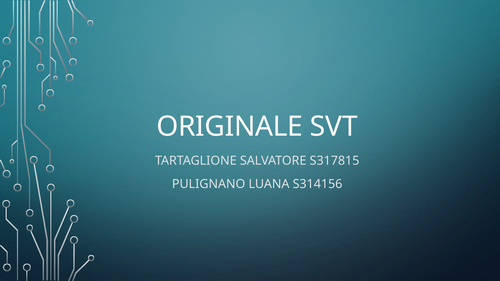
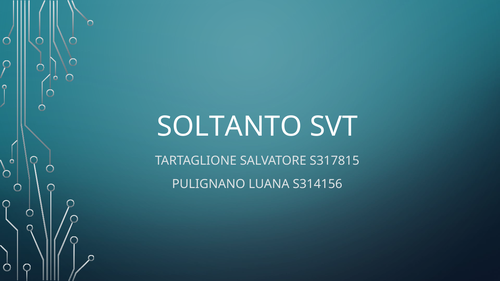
ORIGINALE: ORIGINALE -> SOLTANTO
